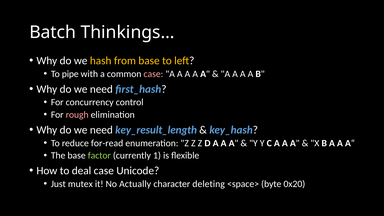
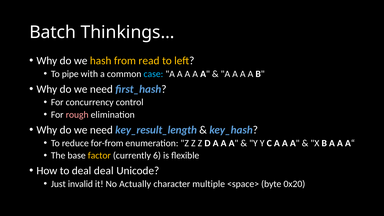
from base: base -> read
case at (153, 74) colour: pink -> light blue
for-read: for-read -> for-from
factor colour: light green -> yellow
1: 1 -> 6
deal case: case -> deal
mutex: mutex -> invalid
deleting: deleting -> multiple
